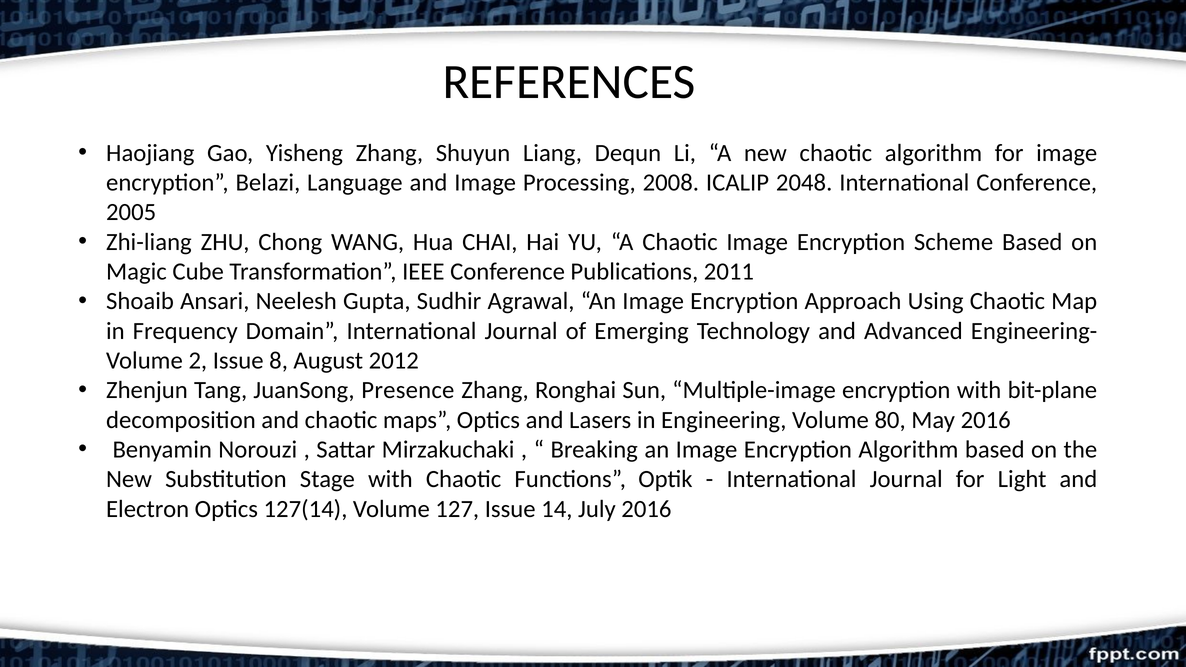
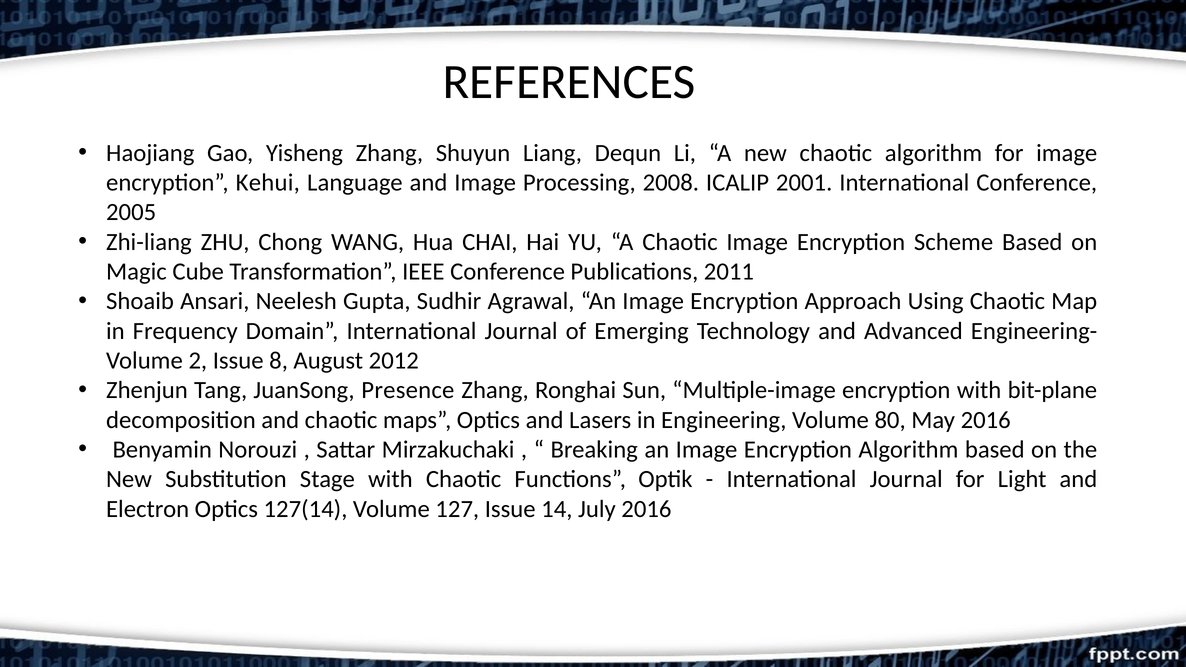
Belazi: Belazi -> Kehui
2048: 2048 -> 2001
